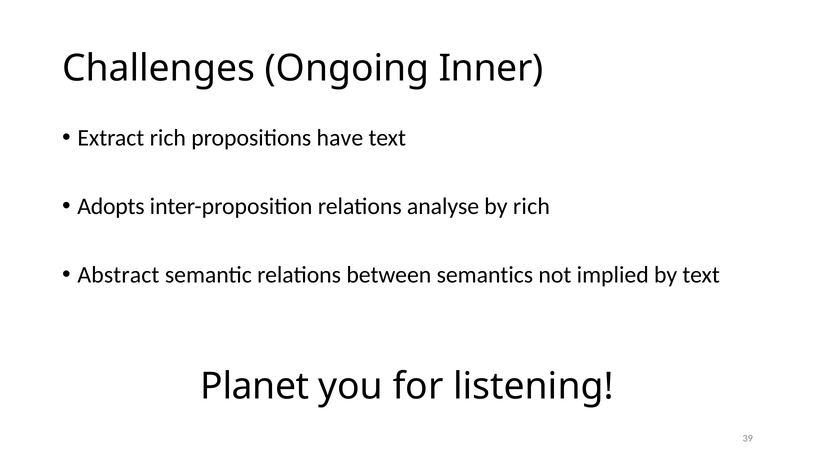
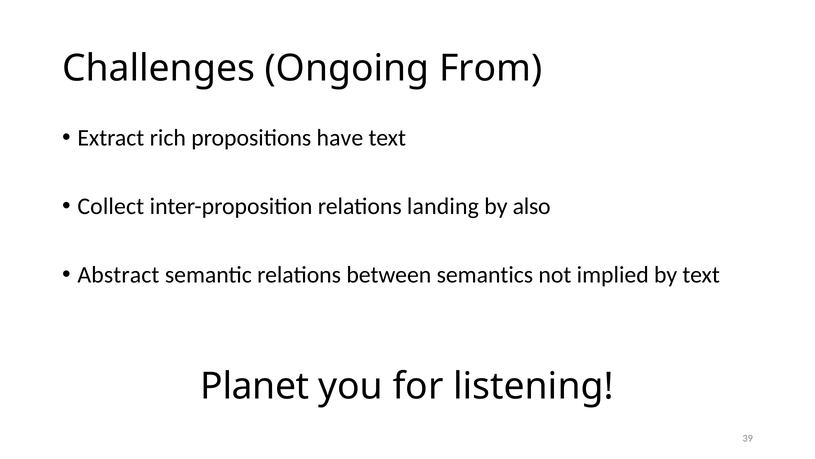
Inner: Inner -> From
Adopts: Adopts -> Collect
analyse: analyse -> landing
by rich: rich -> also
